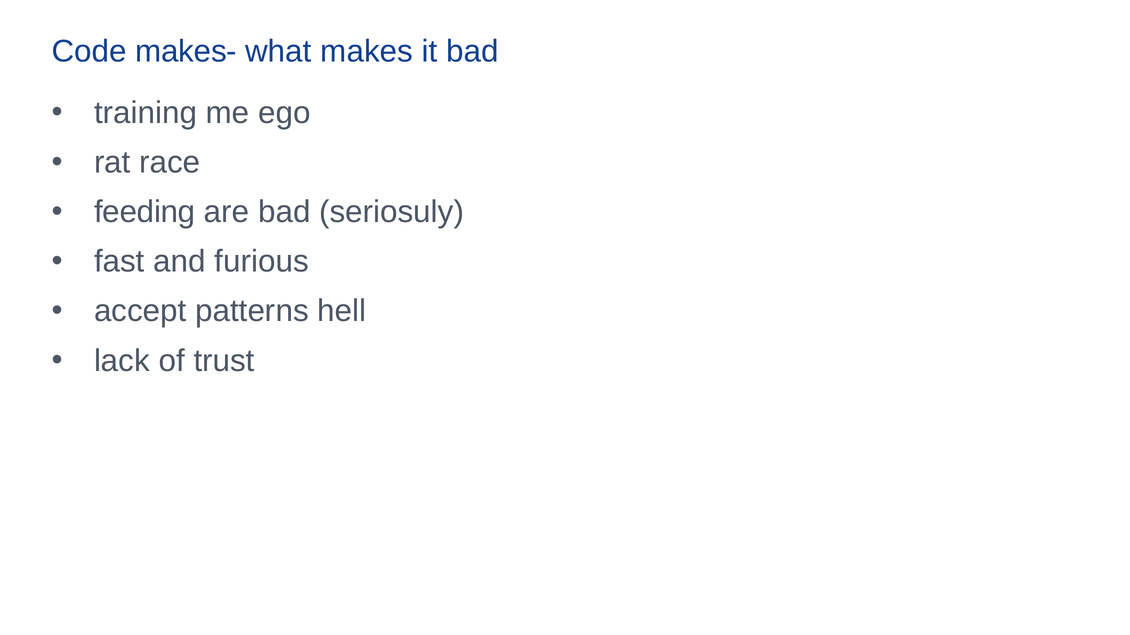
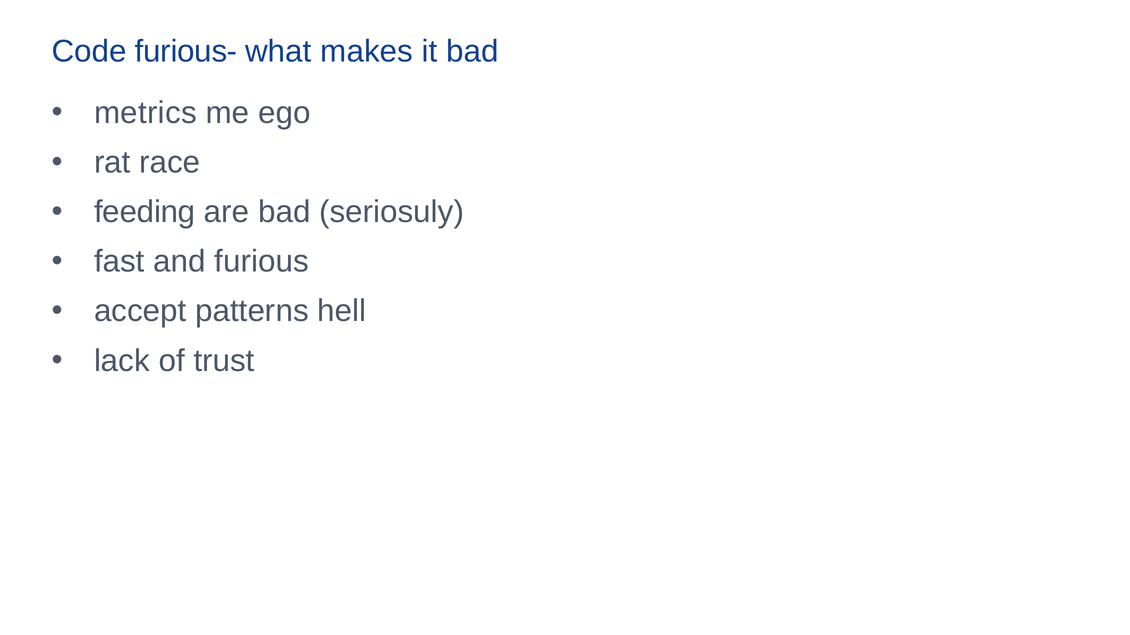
makes-: makes- -> furious-
training: training -> metrics
